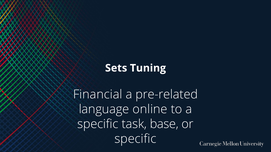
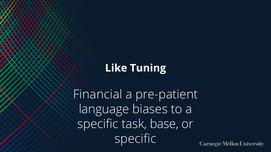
Sets: Sets -> Like
pre-related: pre-related -> pre-patient
online: online -> biases
